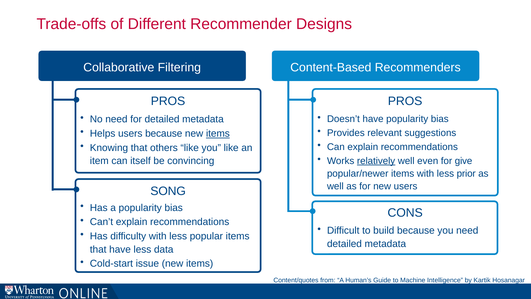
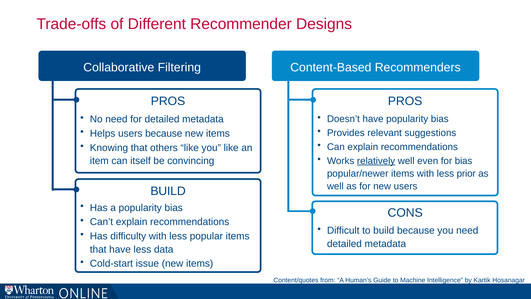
items at (218, 133) underline: present -> none
for give: give -> bias
SONG at (168, 191): SONG -> BUILD
